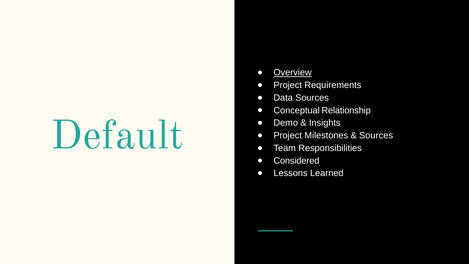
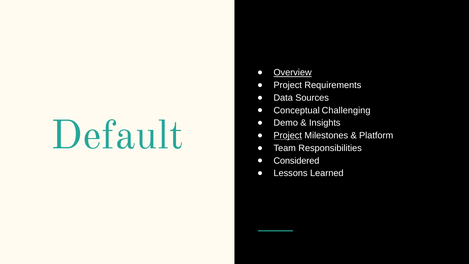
Relationship: Relationship -> Challenging
Project at (288, 135) underline: none -> present
Sources at (376, 135): Sources -> Platform
